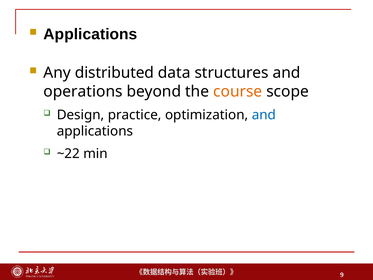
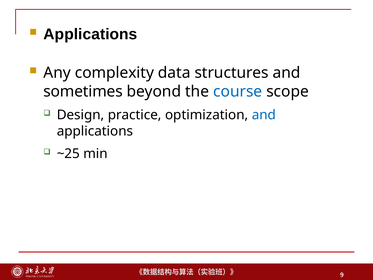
distributed: distributed -> complexity
operations: operations -> sometimes
course colour: orange -> blue
~22: ~22 -> ~25
